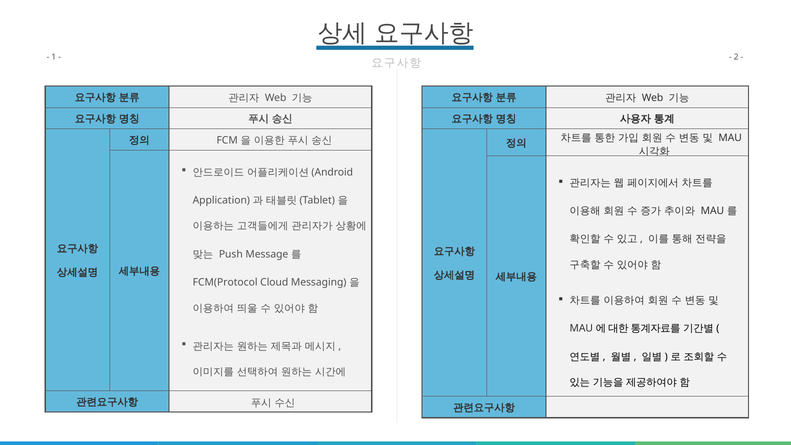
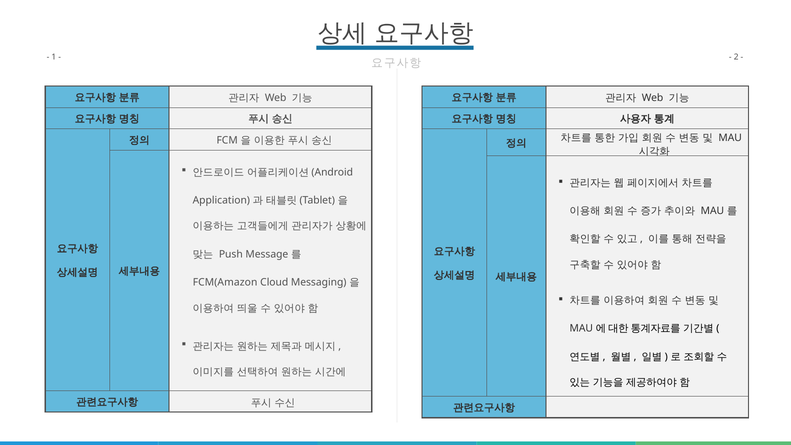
FCM(Protocol: FCM(Protocol -> FCM(Amazon
